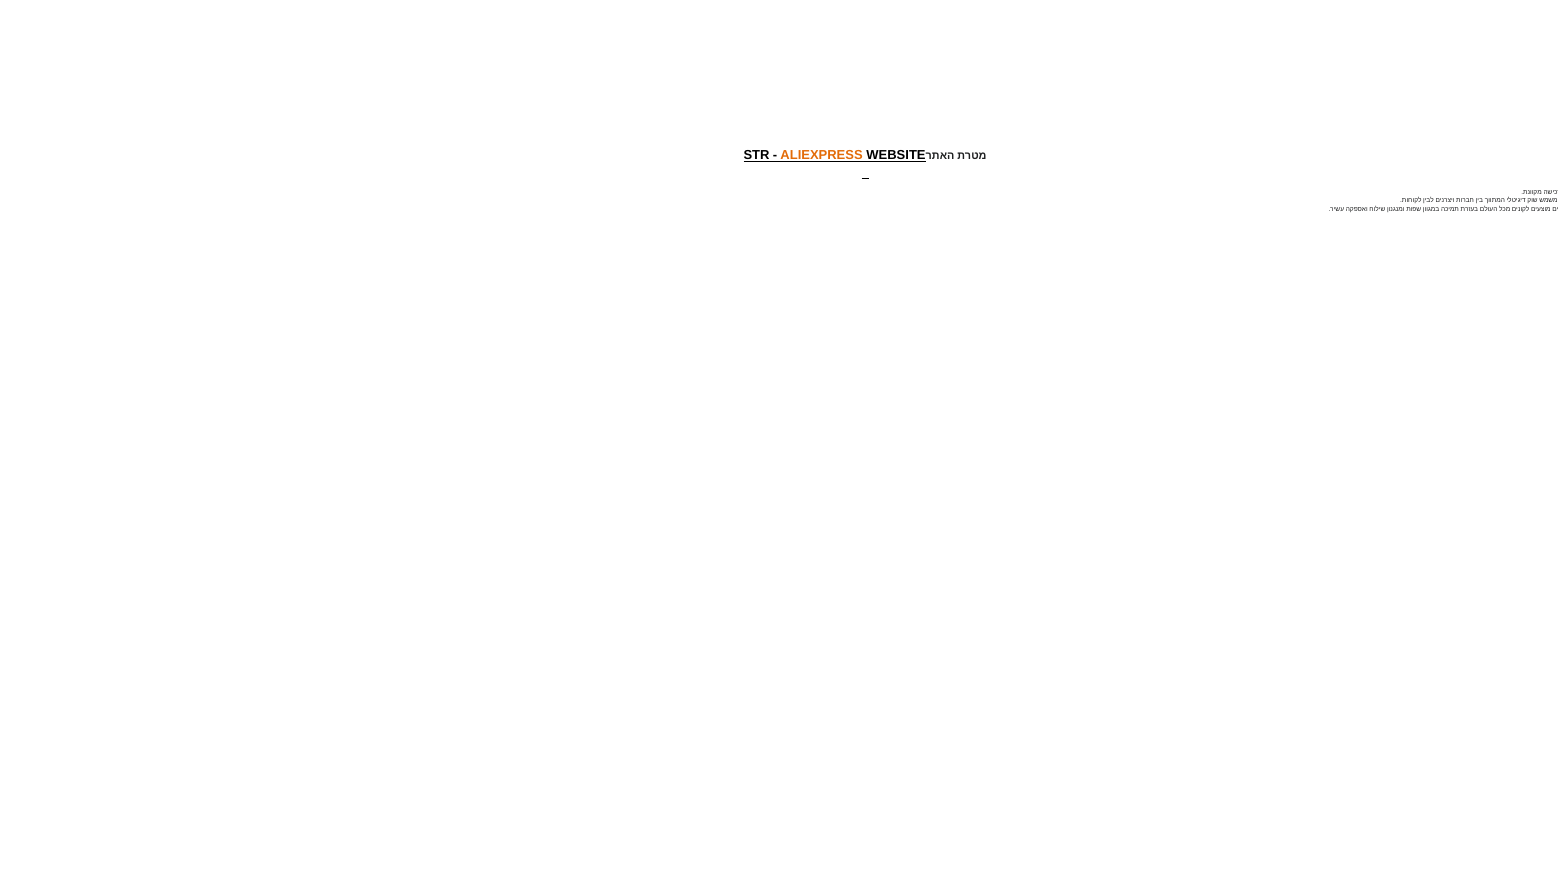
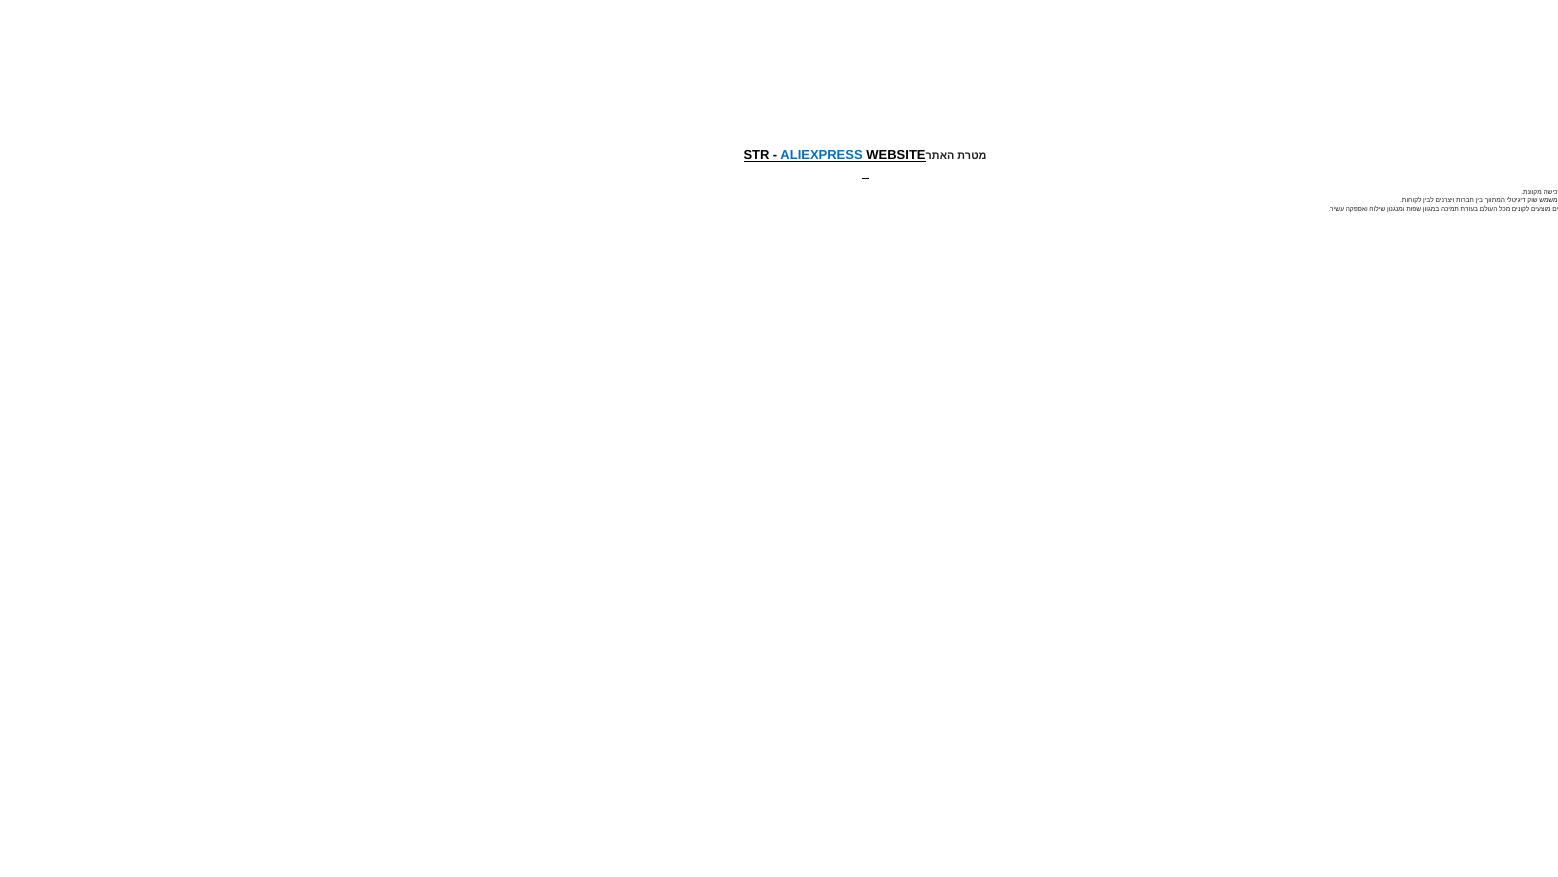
ALIEXPRESS colour: orange -> blue
